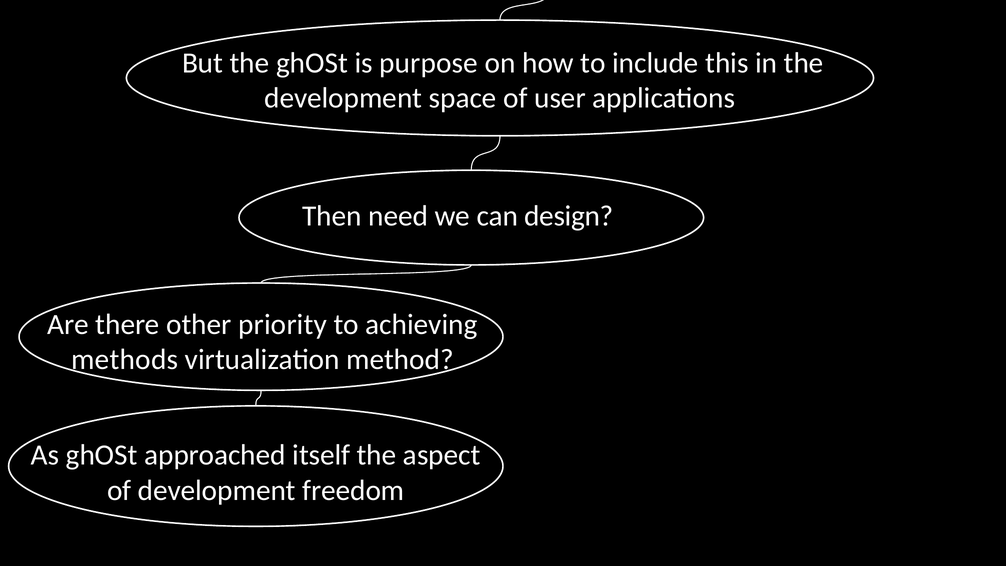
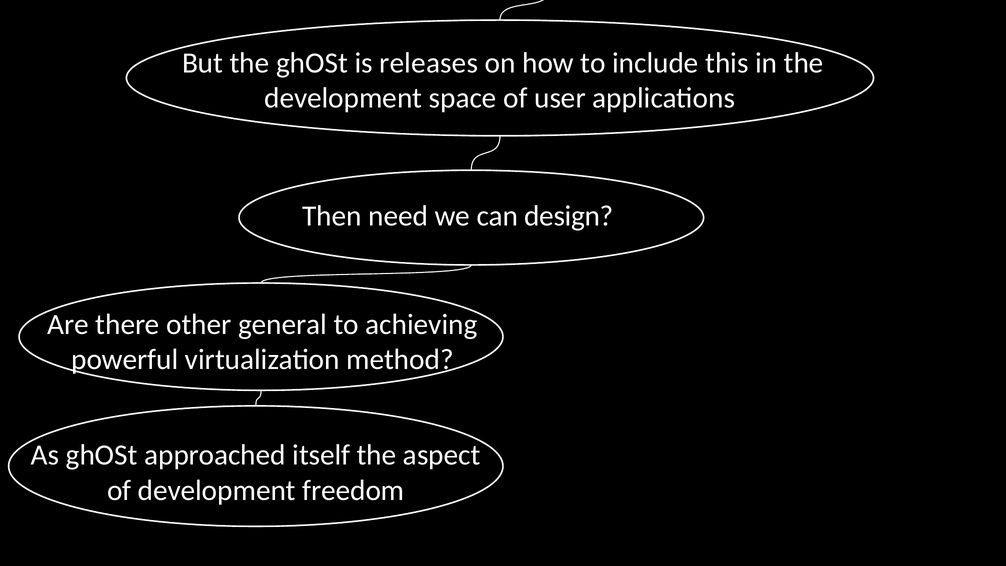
purpose: purpose -> releases
priority: priority -> general
methods: methods -> powerful
